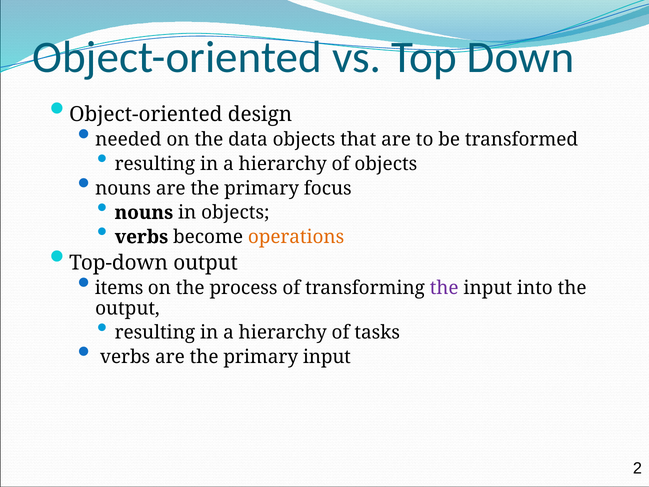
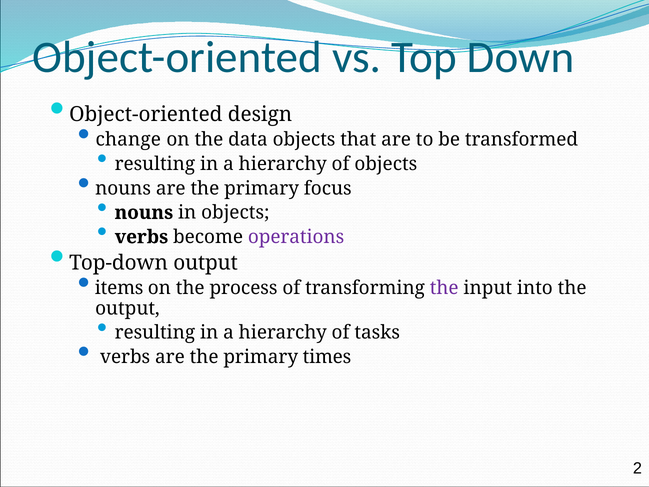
needed: needed -> change
operations colour: orange -> purple
primary input: input -> times
